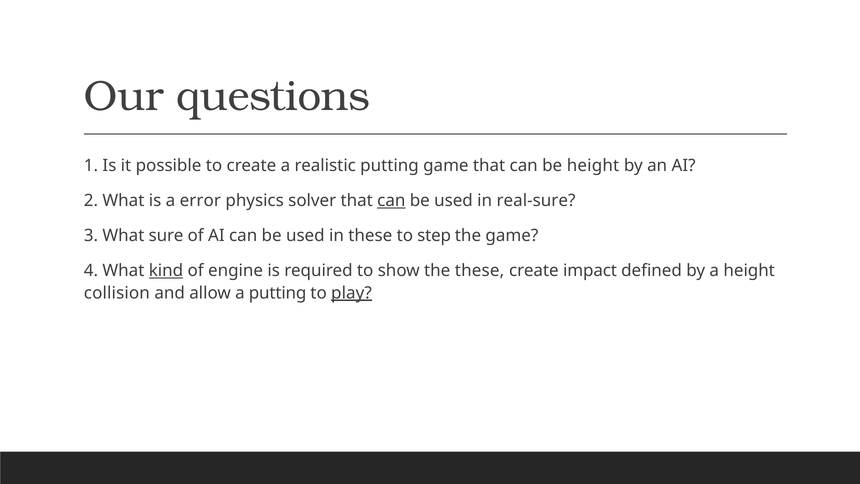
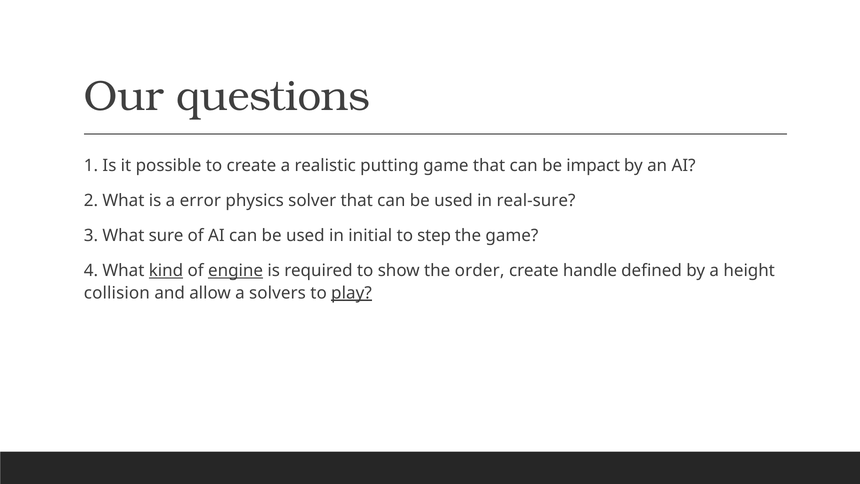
be height: height -> impact
can at (391, 200) underline: present -> none
in these: these -> initial
engine underline: none -> present
the these: these -> order
impact: impact -> handle
a putting: putting -> solvers
